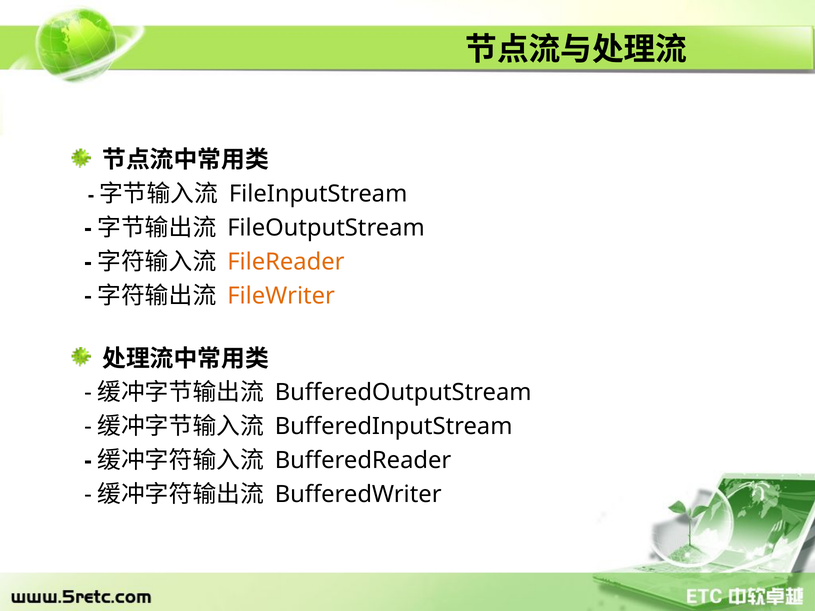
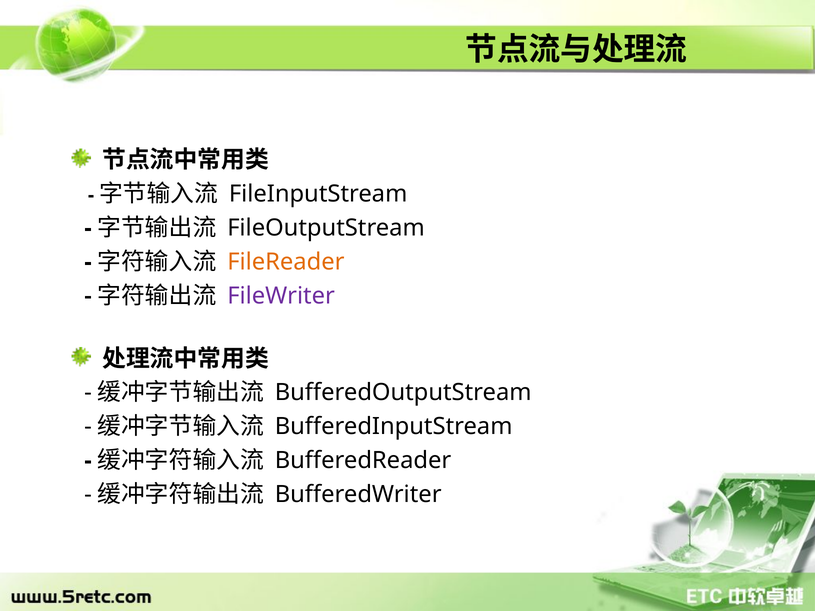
FileWriter colour: orange -> purple
